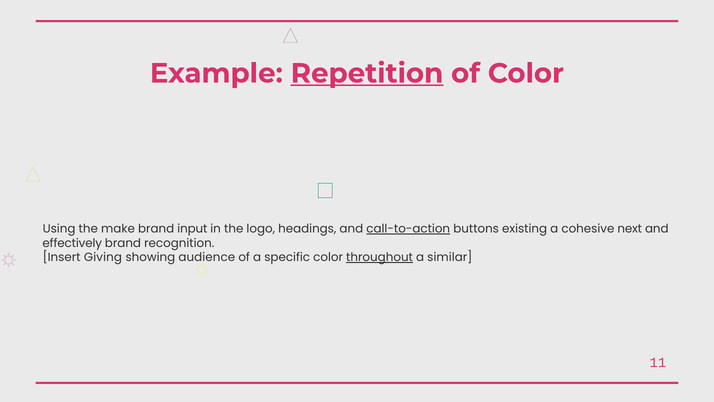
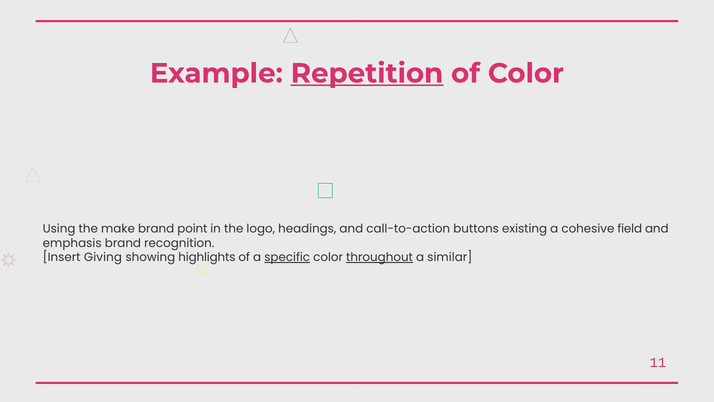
input: input -> point
call-to-action underline: present -> none
next: next -> field
effectively: effectively -> emphasis
audience: audience -> highlights
specific underline: none -> present
